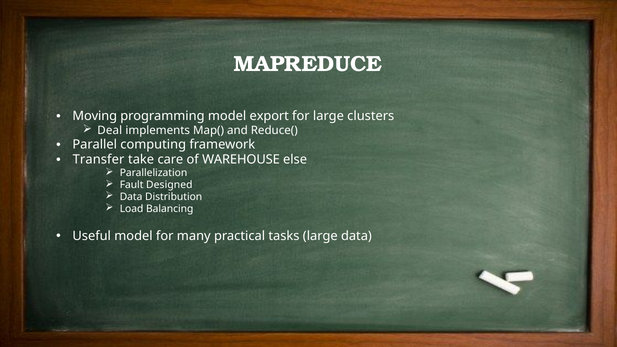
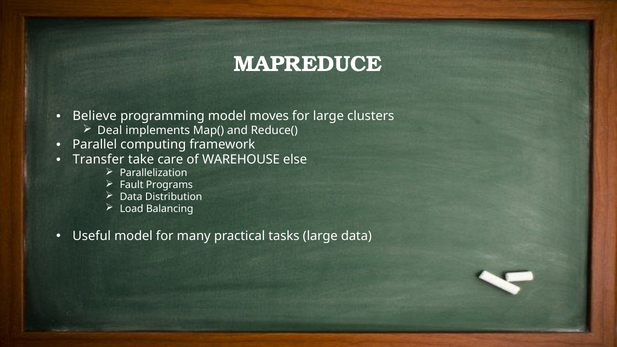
Moving: Moving -> Believe
export: export -> moves
Designed: Designed -> Programs
